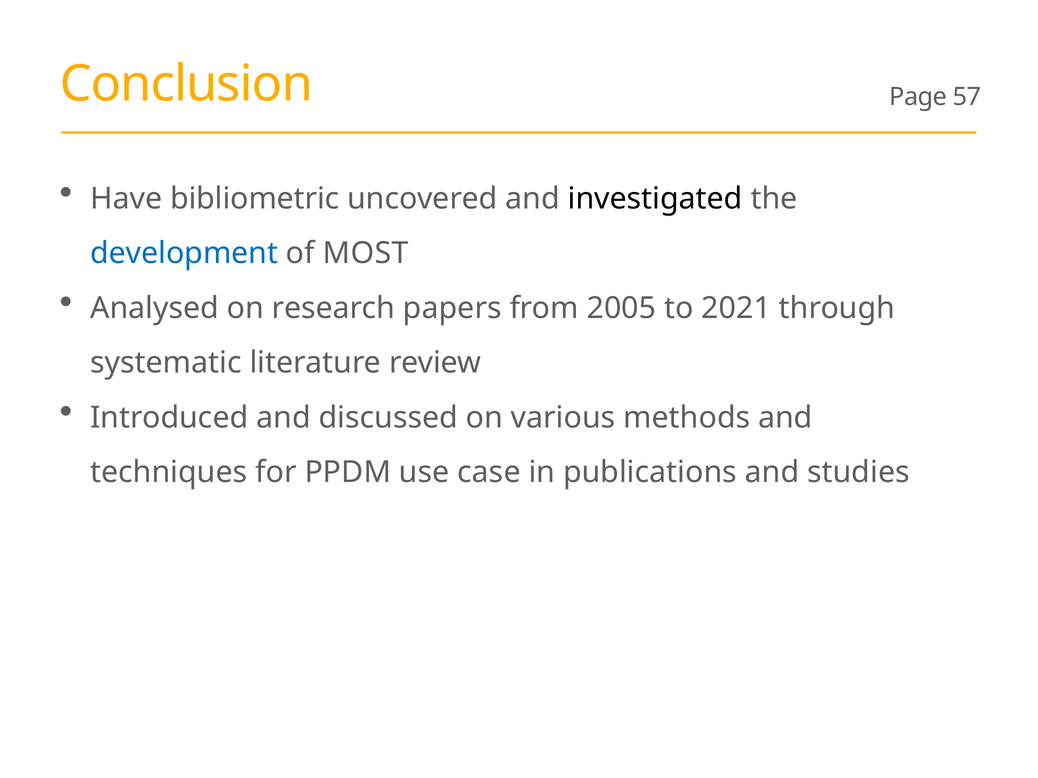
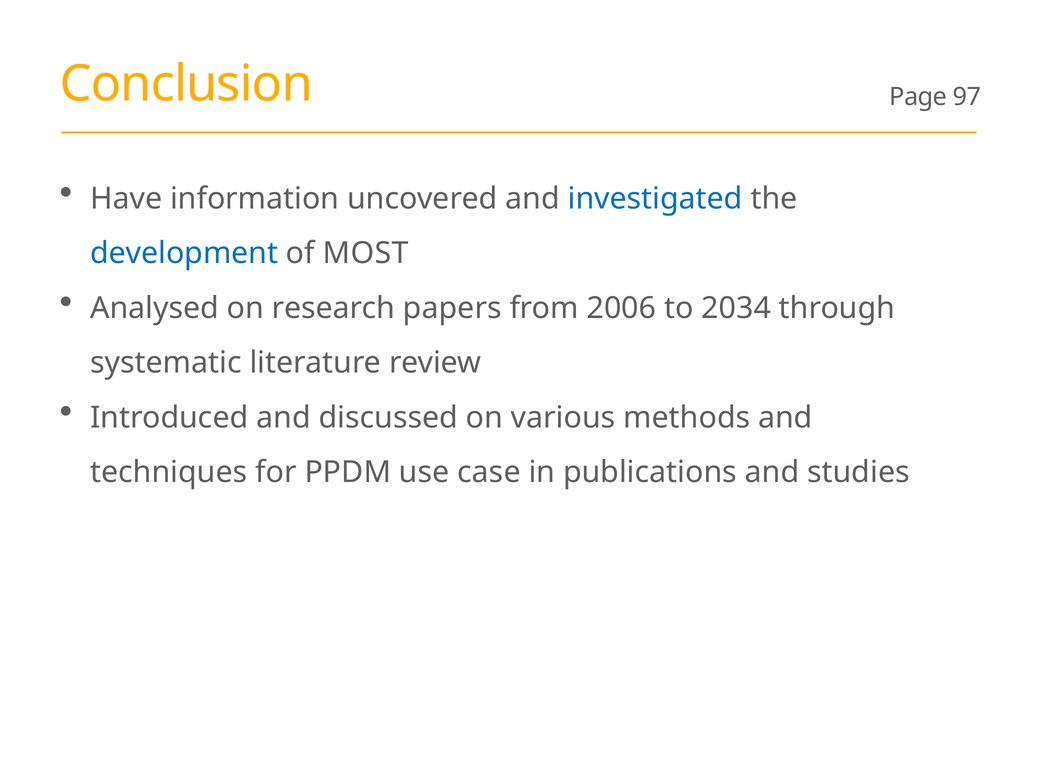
57: 57 -> 97
bibliometric: bibliometric -> information
investigated colour: black -> blue
2005: 2005 -> 2006
2021: 2021 -> 2034
